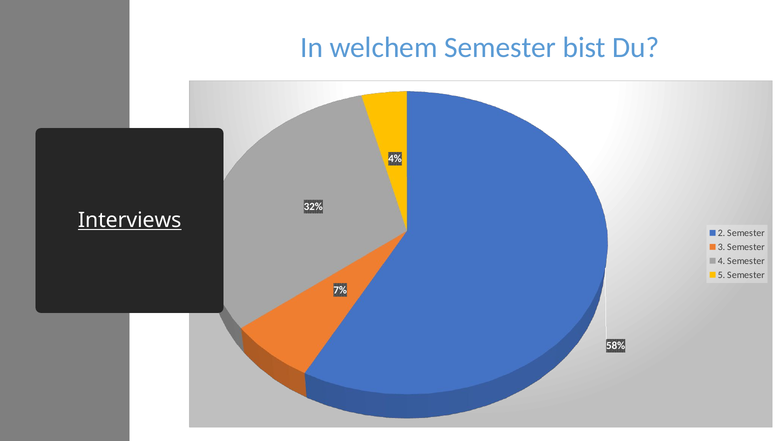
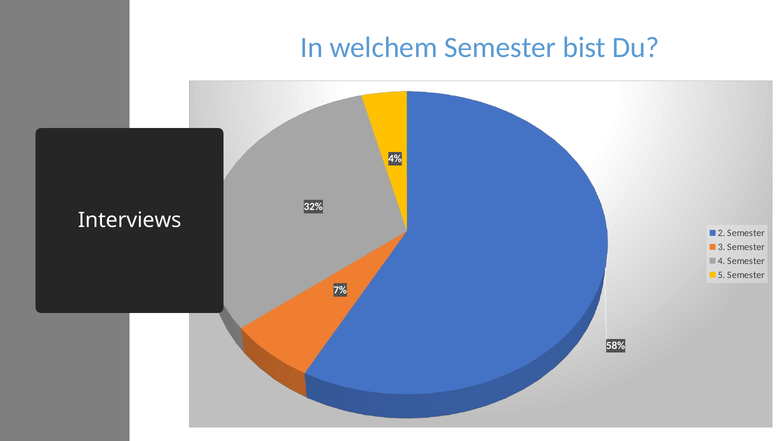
Interviews underline: present -> none
